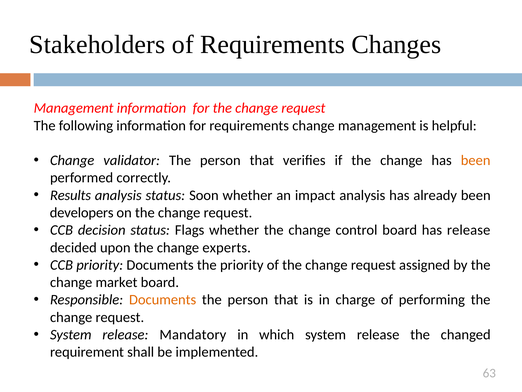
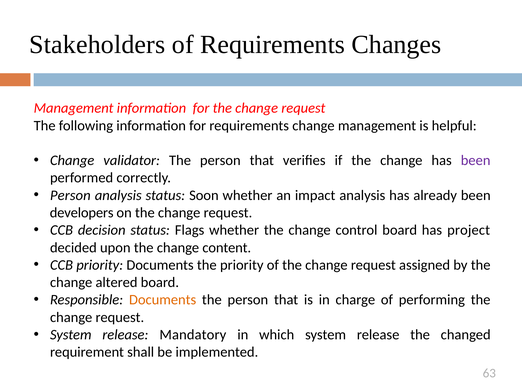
been at (476, 160) colour: orange -> purple
Results at (71, 195): Results -> Person
has release: release -> project
experts: experts -> content
market: market -> altered
